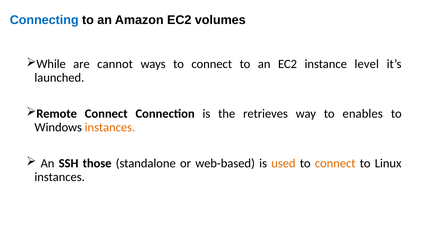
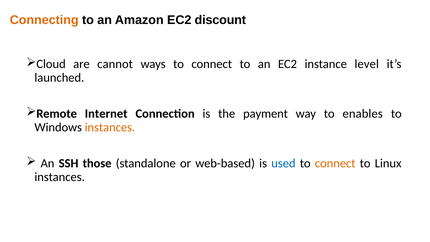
Connecting colour: blue -> orange
volumes: volumes -> discount
While: While -> Cloud
Remote Connect: Connect -> Internet
retrieves: retrieves -> payment
used colour: orange -> blue
